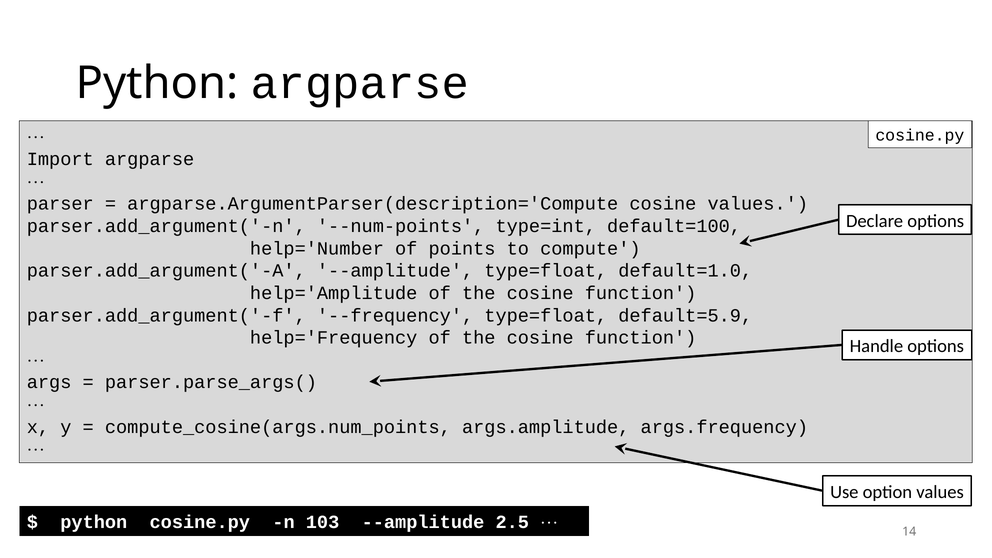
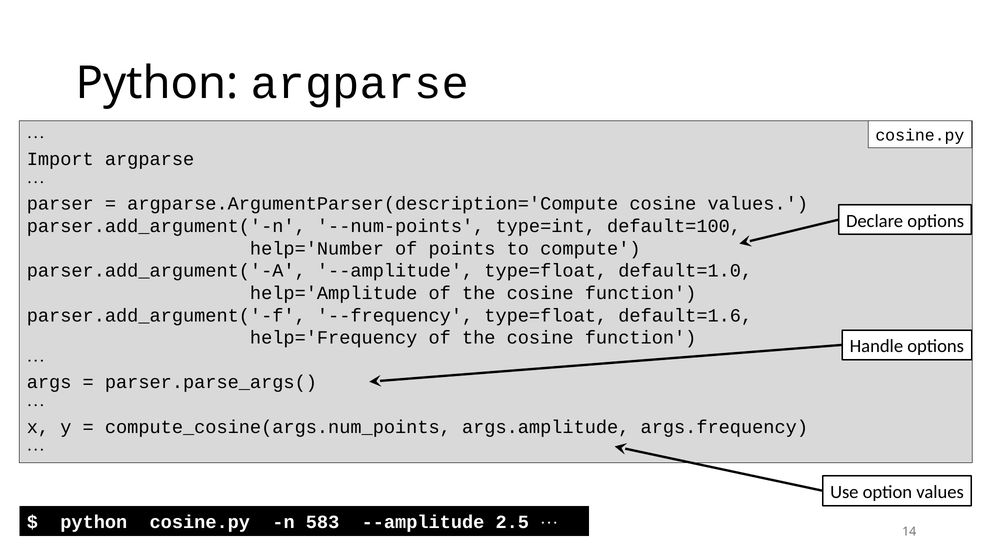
default=5.9: default=5.9 -> default=1.6
103: 103 -> 583
